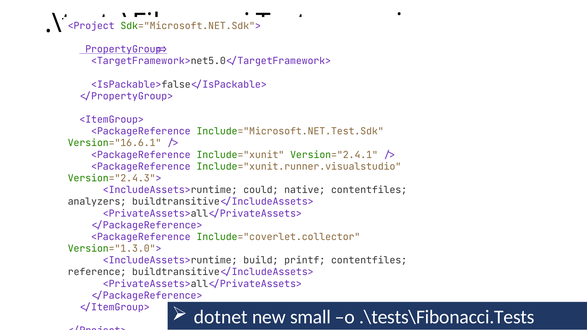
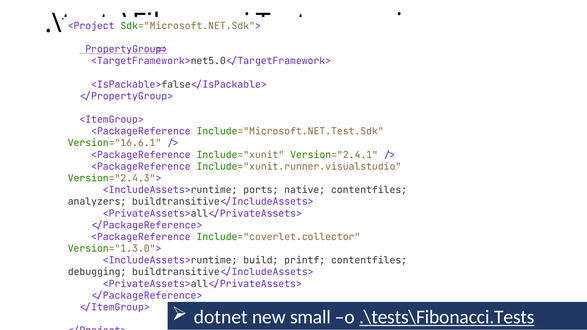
could: could -> ports
reference: reference -> debugging
.\tests\Fibonacci.Tests underline: none -> present
